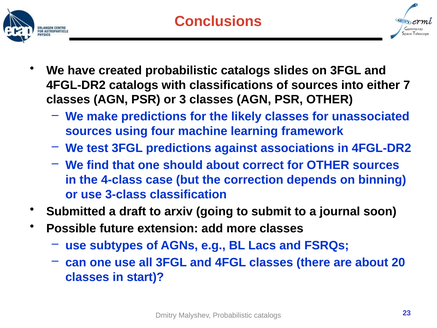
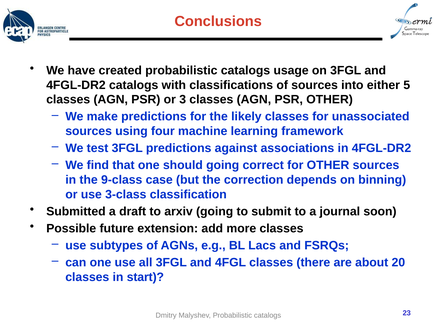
slides: slides -> usage
7: 7 -> 5
should about: about -> going
4-class: 4-class -> 9-class
